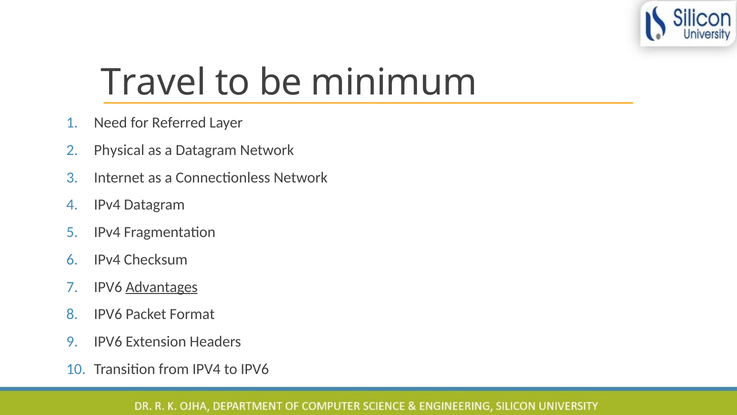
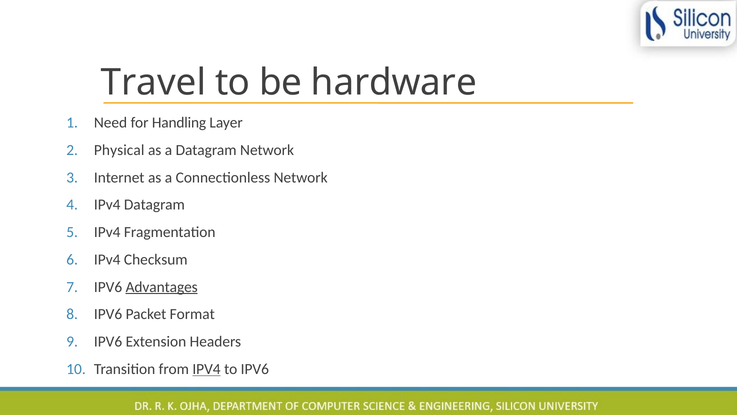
minimum: minimum -> hardware
Referred: Referred -> Handling
IPV4 at (207, 369) underline: none -> present
